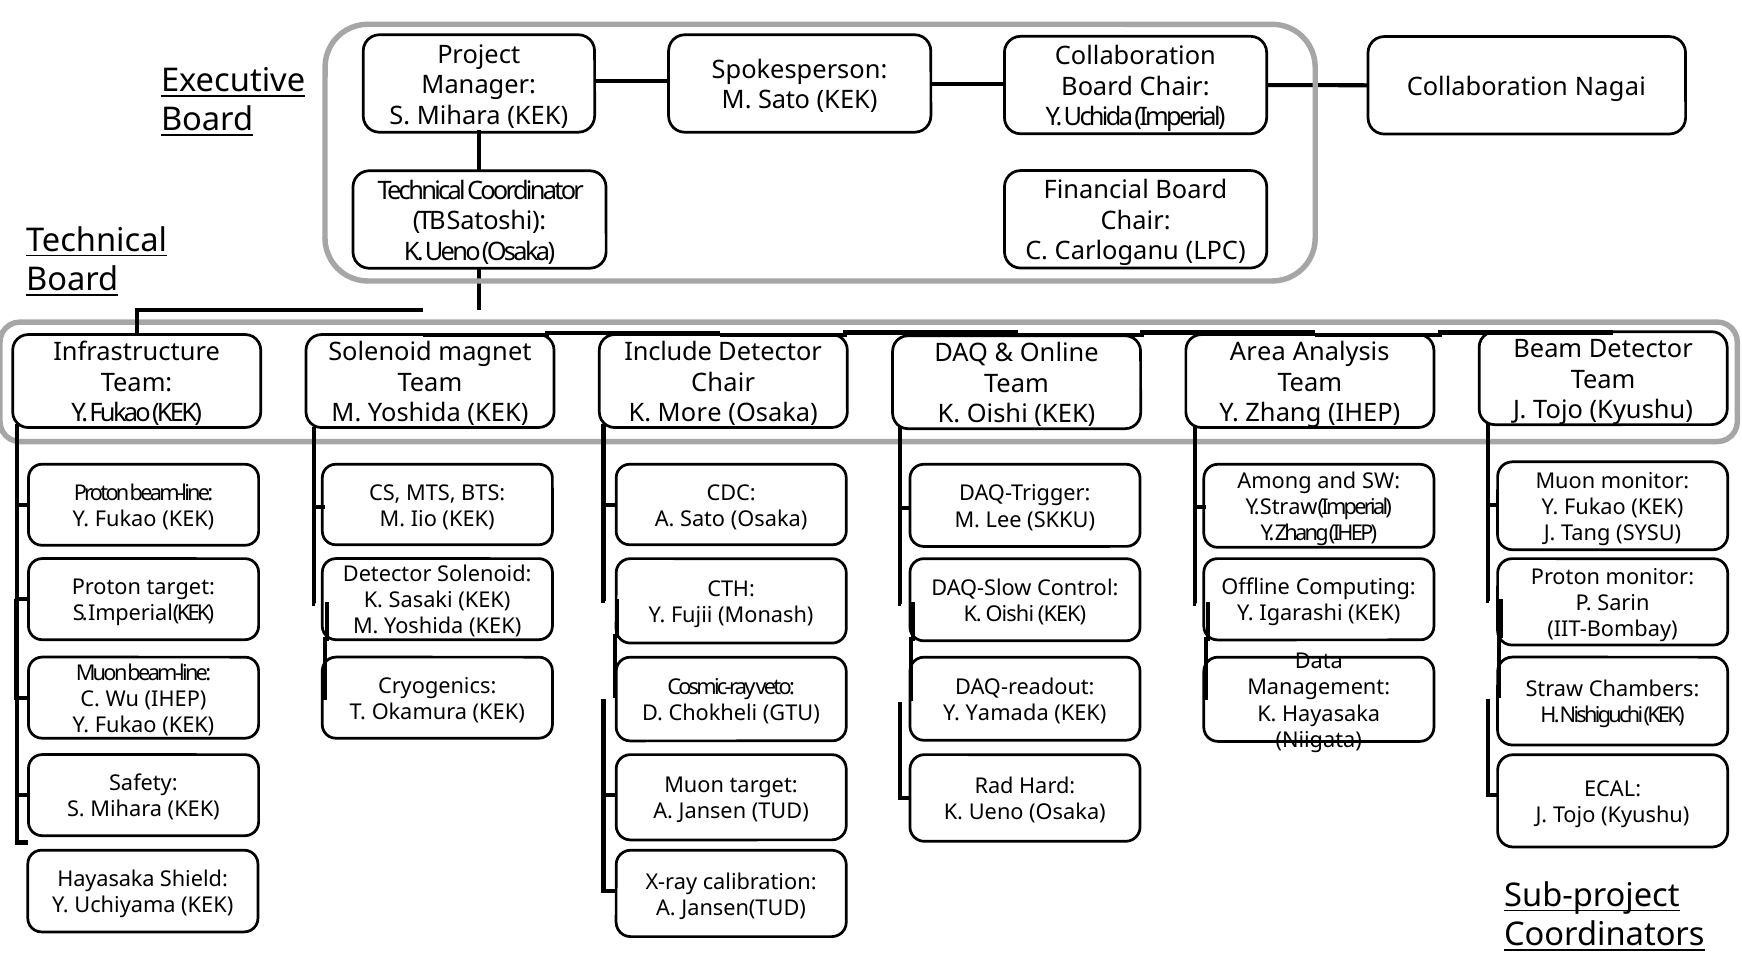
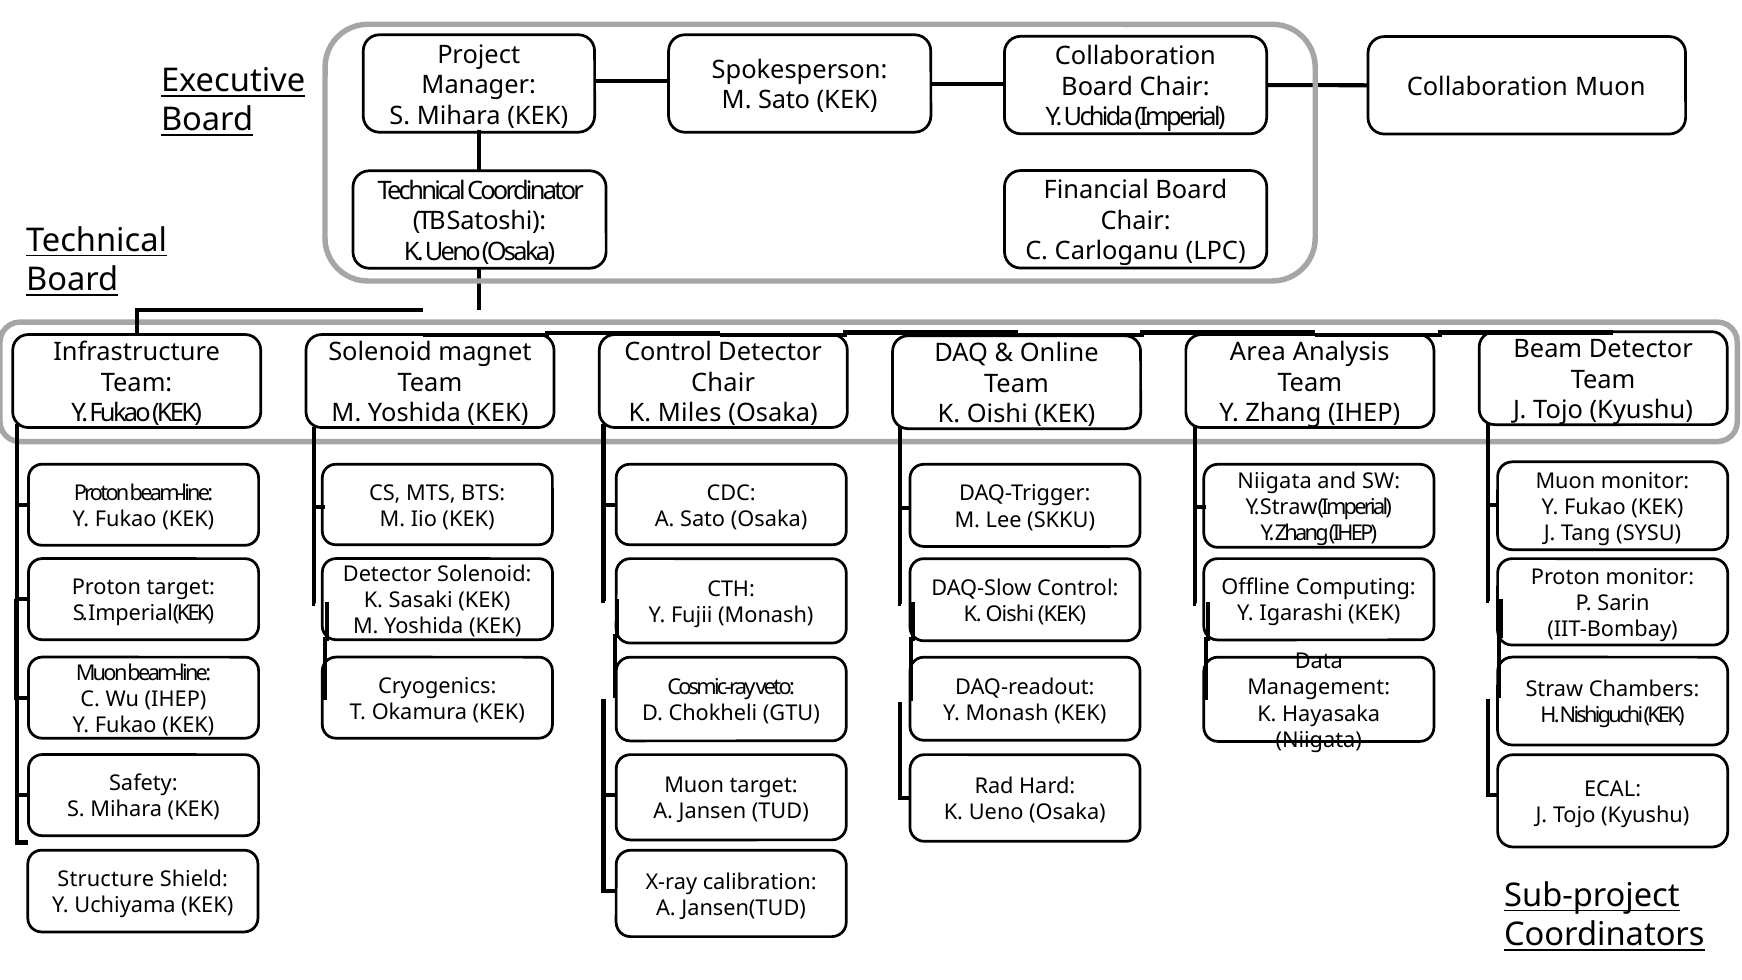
Collaboration Nagai: Nagai -> Muon
Include at (668, 352): Include -> Control
More: More -> Miles
Among at (1275, 481): Among -> Niigata
Y Yamada: Yamada -> Monash
Hayasaka at (106, 879): Hayasaka -> Structure
